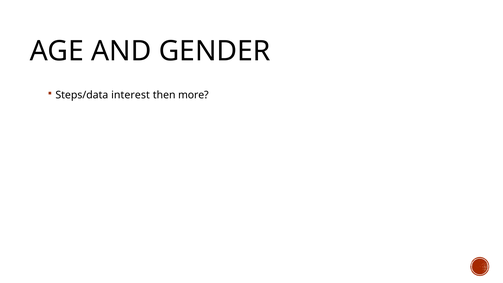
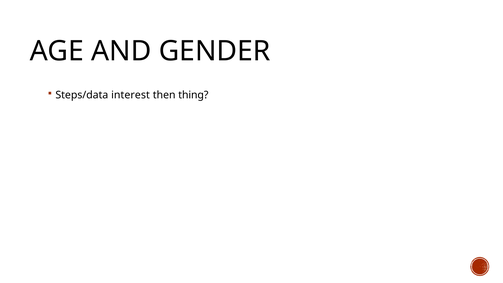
more: more -> thing
